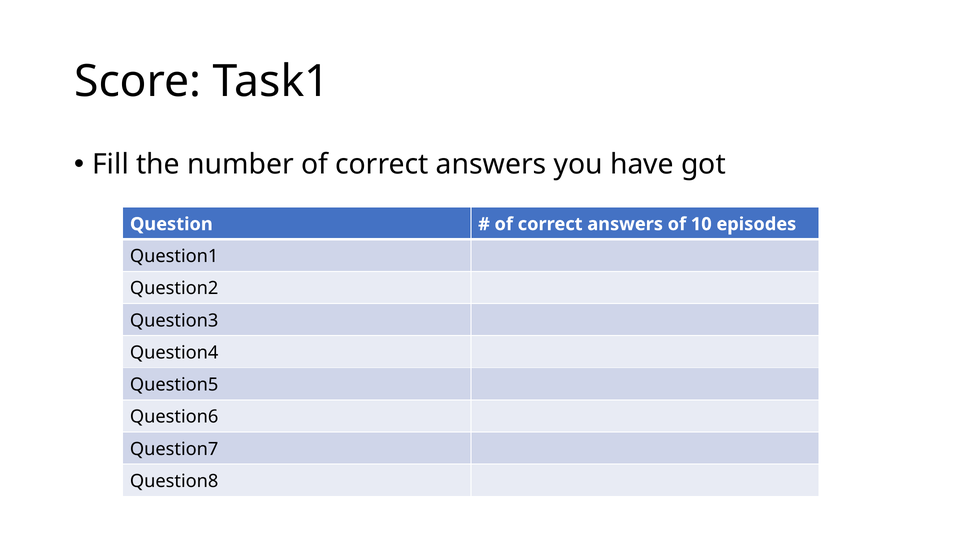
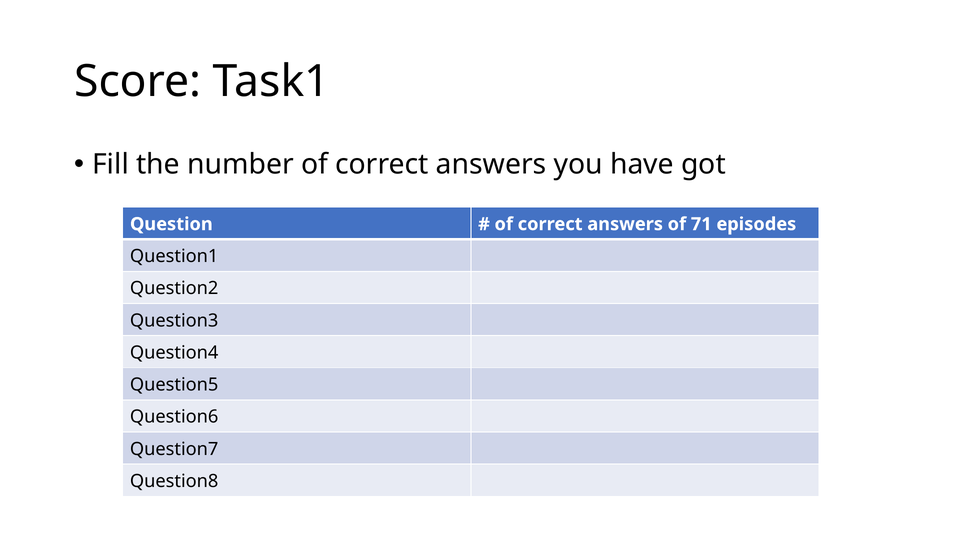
10: 10 -> 71
